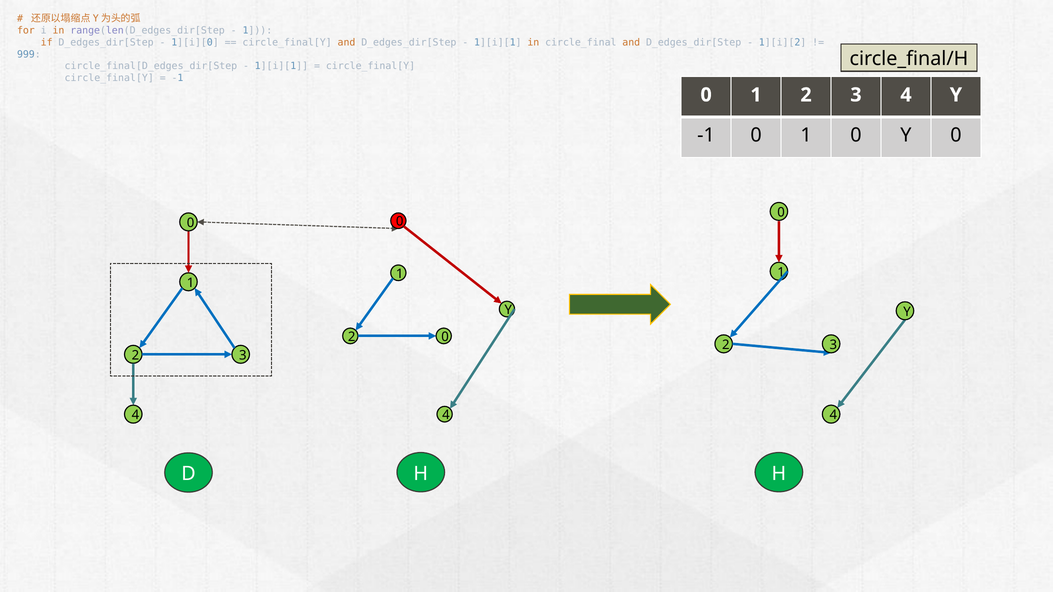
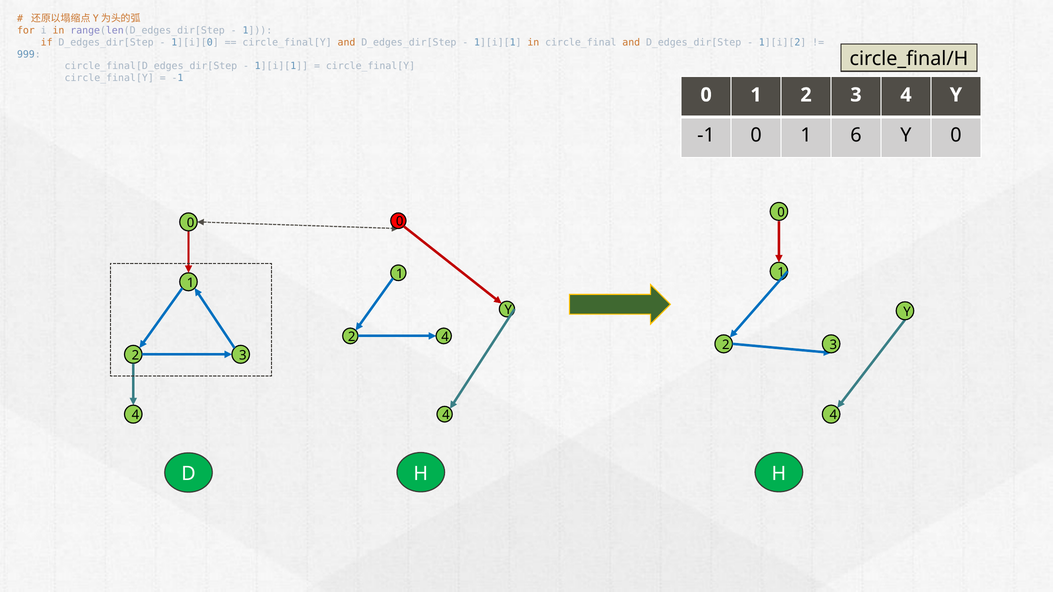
-1 0 1 0: 0 -> 6
2 0: 0 -> 4
